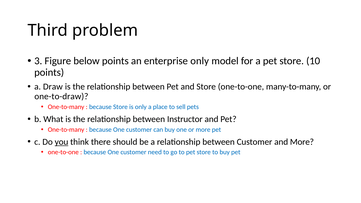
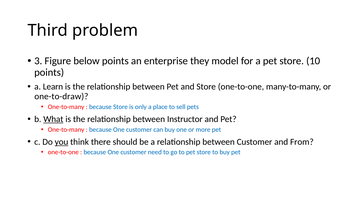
enterprise only: only -> they
Draw: Draw -> Learn
What underline: none -> present
and More: More -> From
